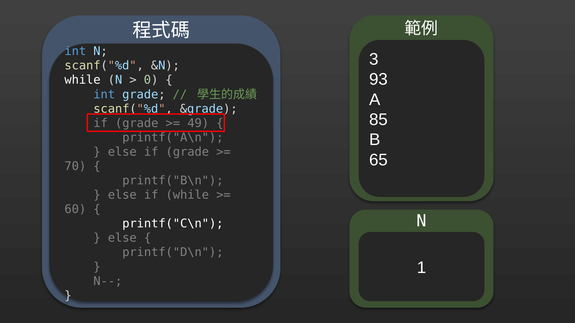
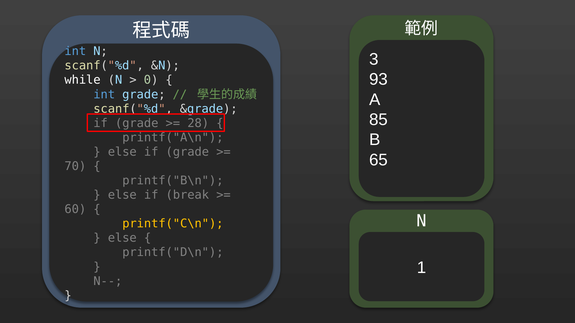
49: 49 -> 28
if while: while -> break
printf("C\n colour: white -> yellow
